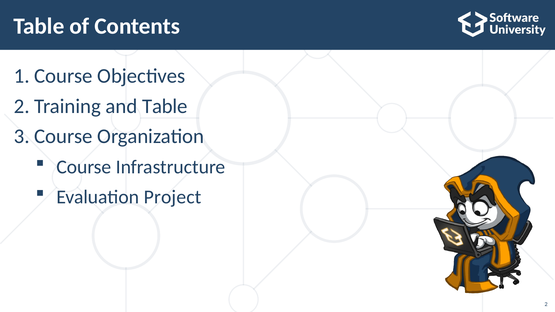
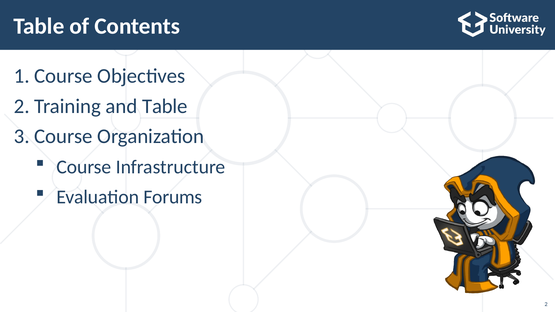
Project: Project -> Forums
